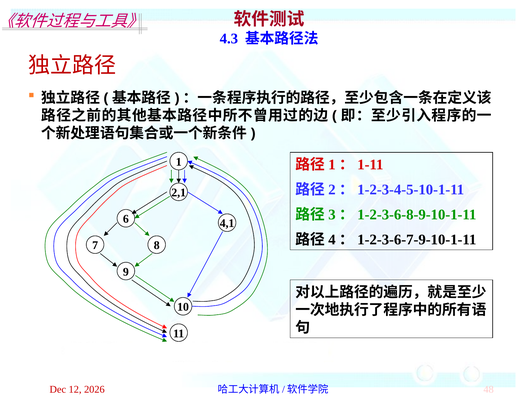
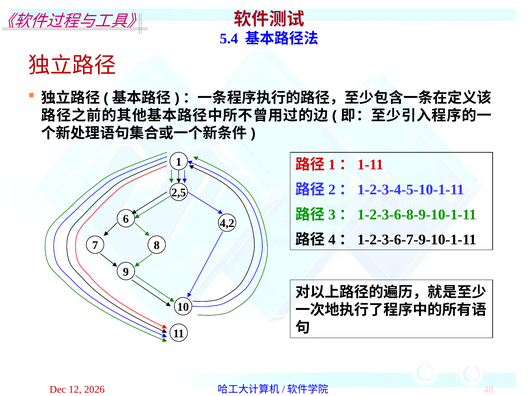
4.3: 4.3 -> 5.4
2,1: 2,1 -> 2,5
4,1: 4,1 -> 4,2
